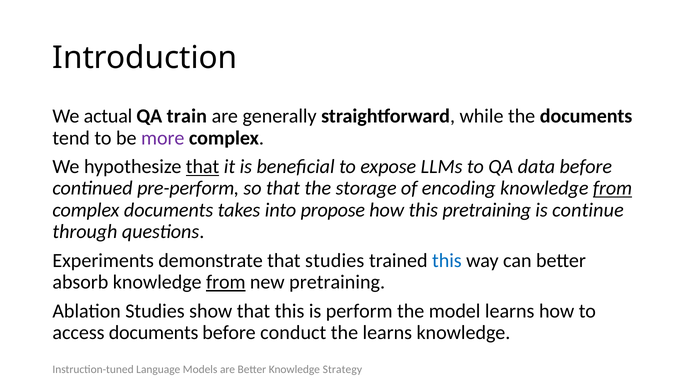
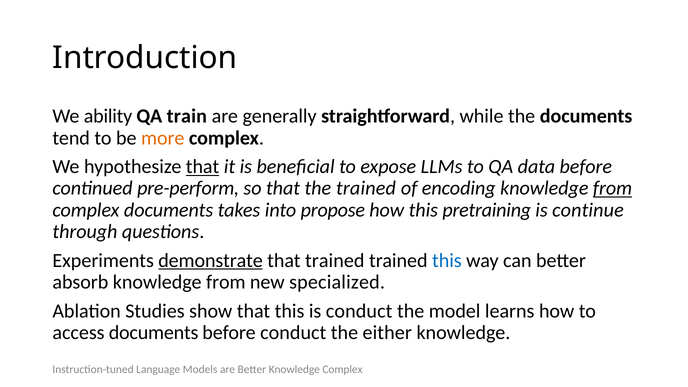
actual: actual -> ability
more colour: purple -> orange
the storage: storage -> trained
demonstrate underline: none -> present
that studies: studies -> trained
from at (226, 282) underline: present -> none
new pretraining: pretraining -> specialized
is perform: perform -> conduct
the learns: learns -> either
Knowledge Strategy: Strategy -> Complex
